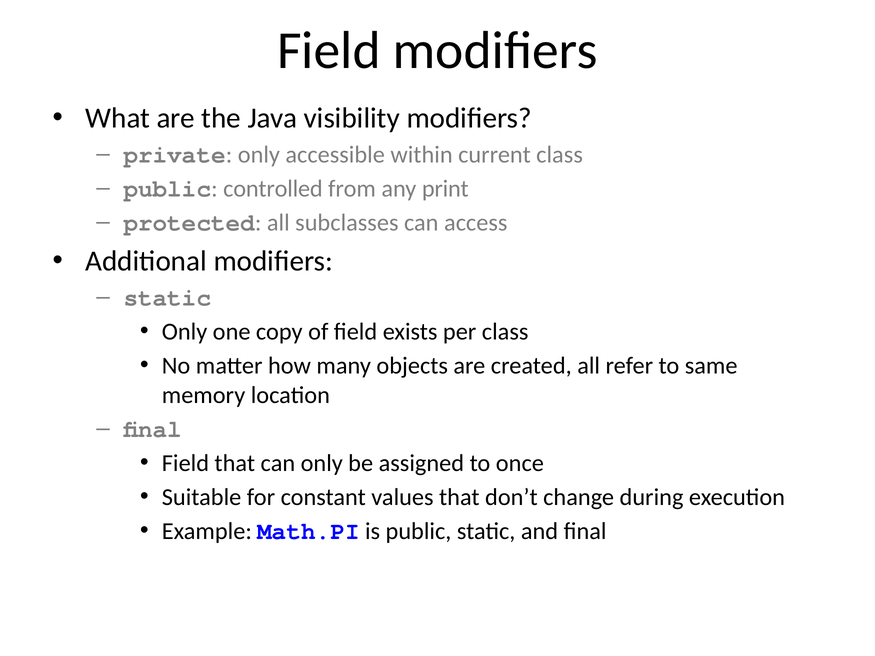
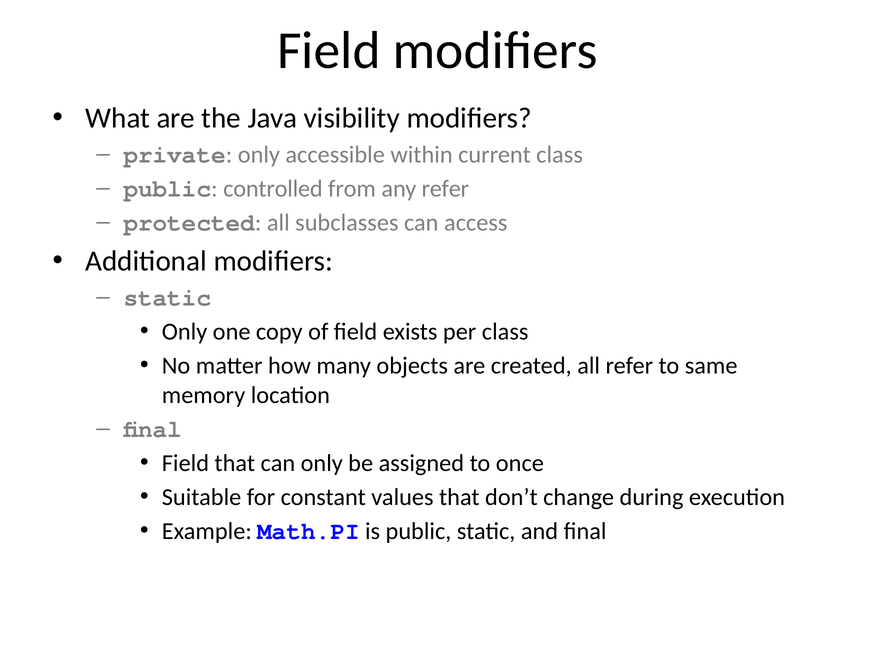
any print: print -> refer
